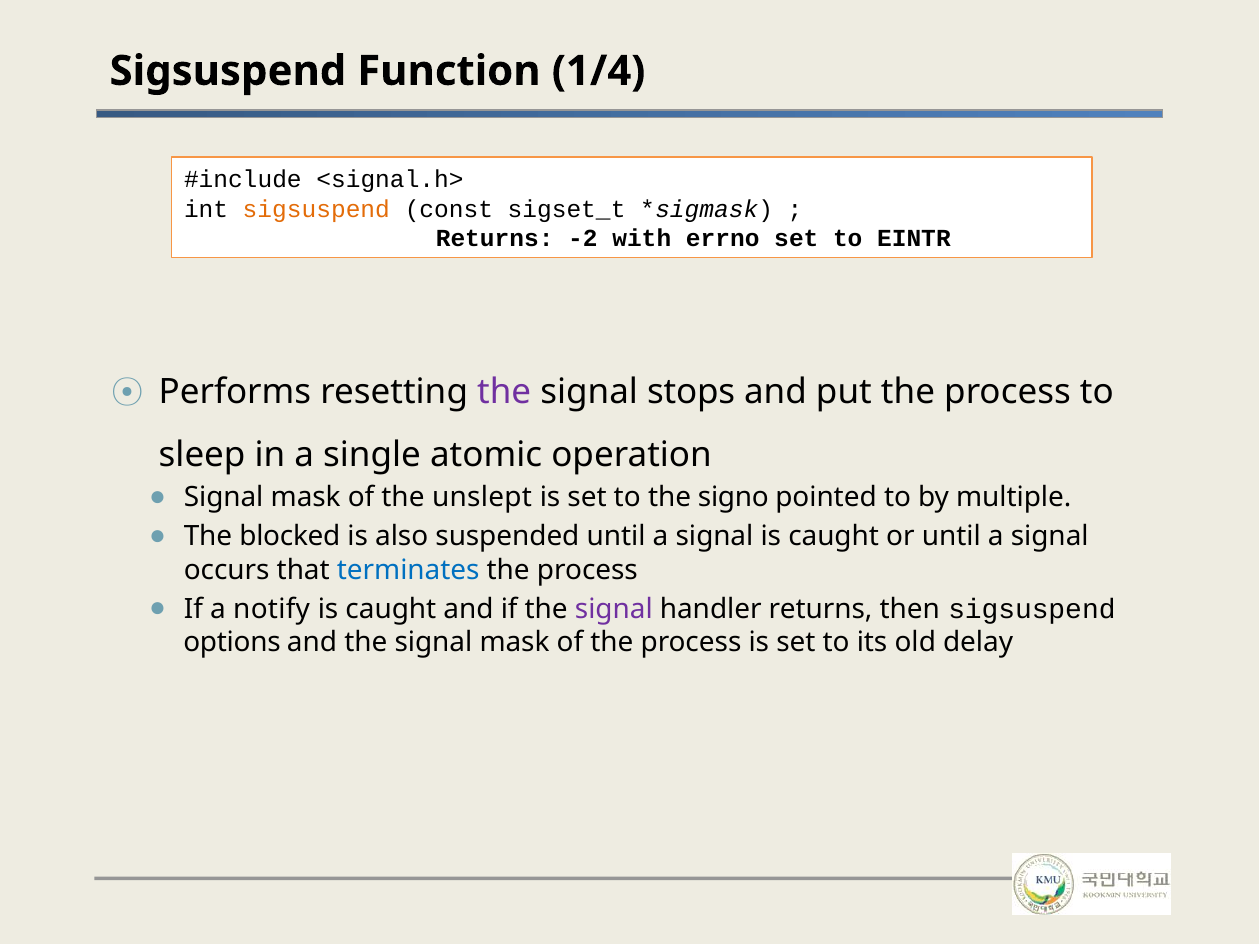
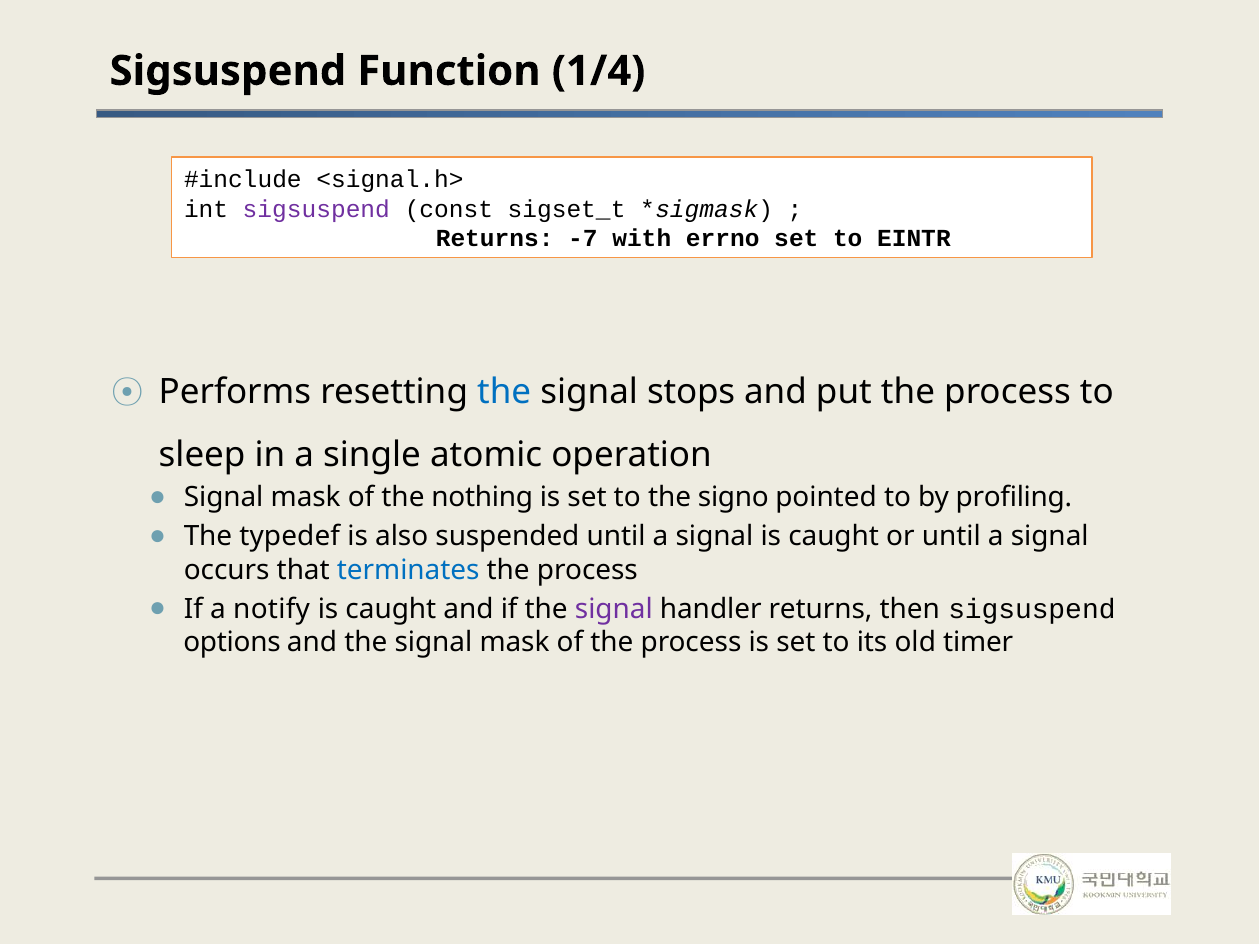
sigsuspend at (316, 209) colour: orange -> purple
-2: -2 -> -7
the at (504, 392) colour: purple -> blue
unslept: unslept -> nothing
multiple: multiple -> profiling
blocked: blocked -> typedef
delay: delay -> timer
